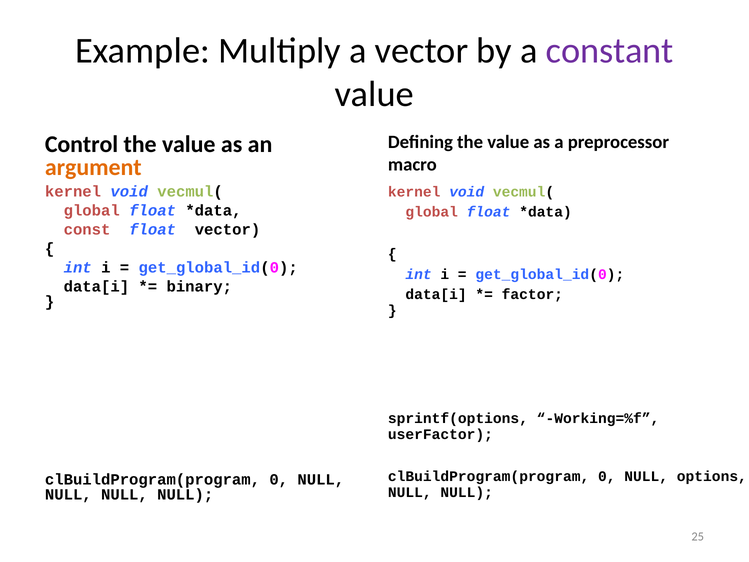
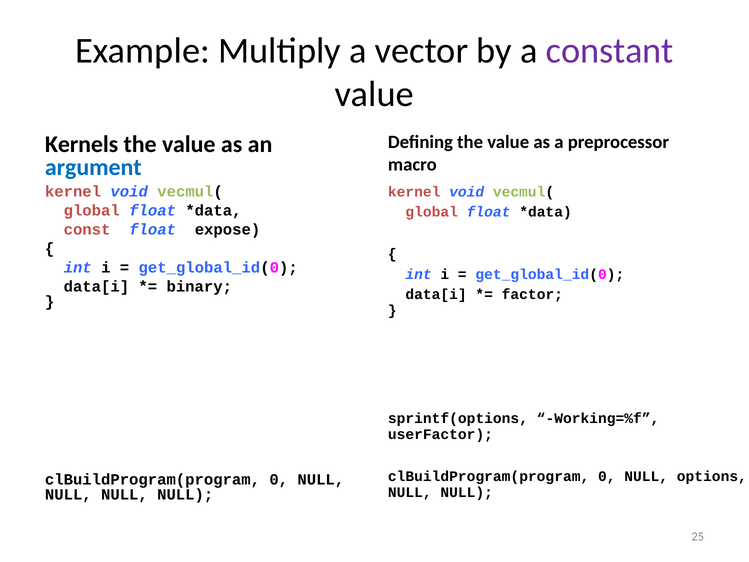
Control: Control -> Kernels
argument colour: orange -> blue
float vector: vector -> expose
